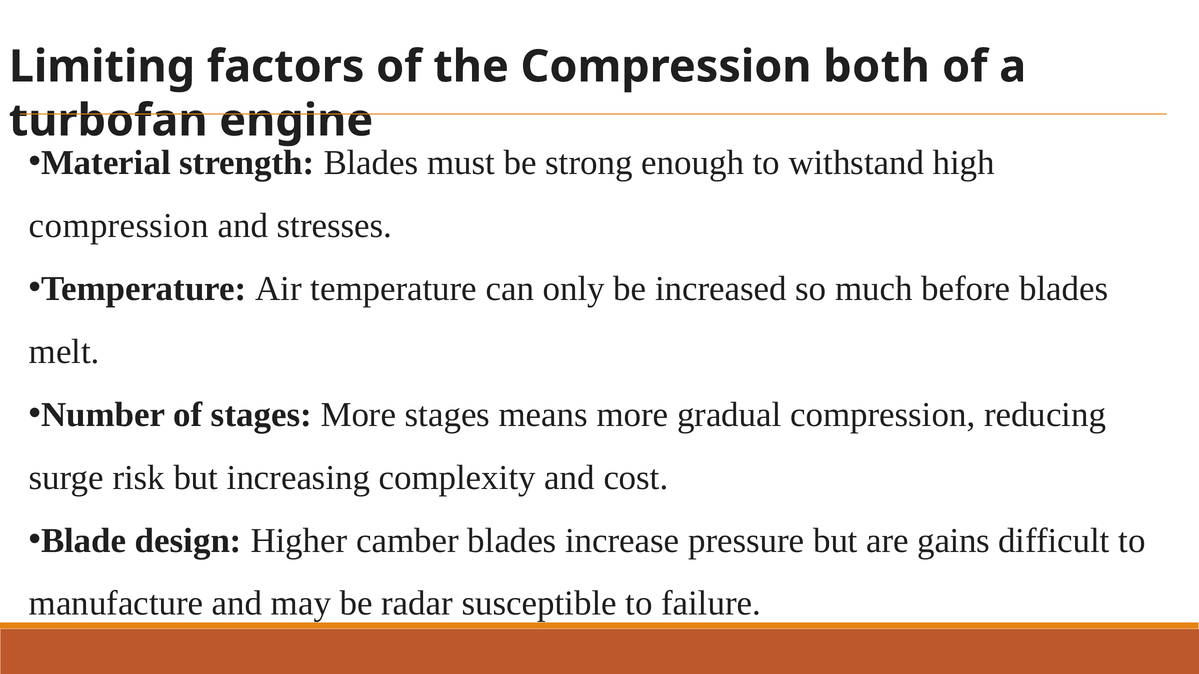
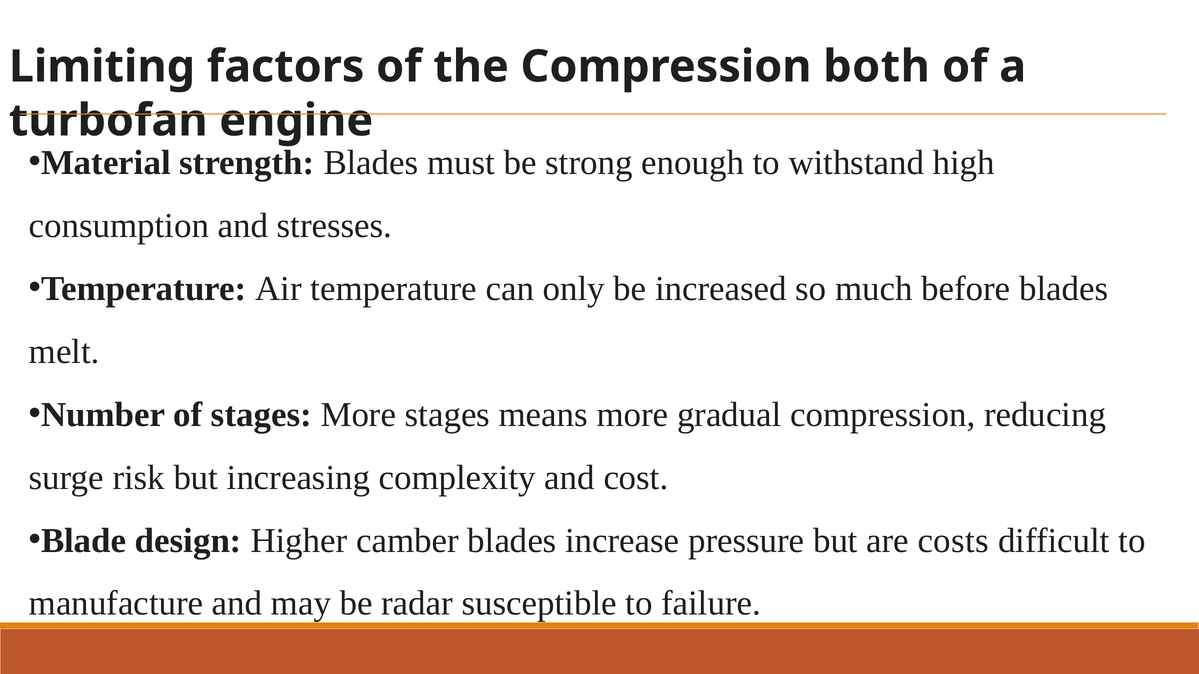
compression at (119, 226): compression -> consumption
gains: gains -> costs
